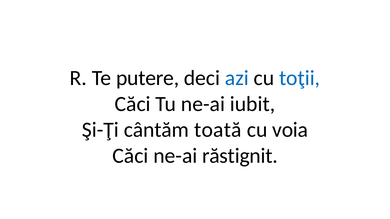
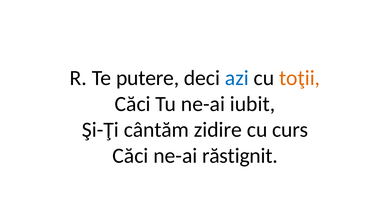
toţii colour: blue -> orange
toată: toată -> zidire
voia: voia -> curs
